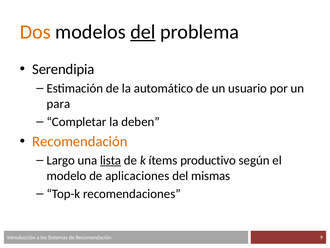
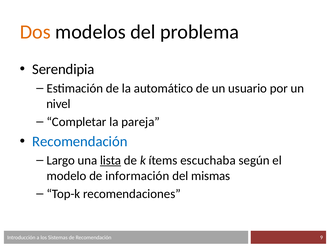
del at (143, 32) underline: present -> none
para: para -> nivel
deben: deben -> pareja
Recomendación at (80, 141) colour: orange -> blue
productivo: productivo -> escuchaba
aplicaciones: aplicaciones -> información
